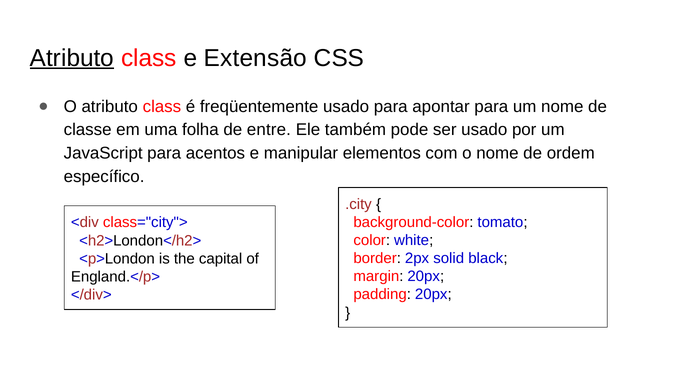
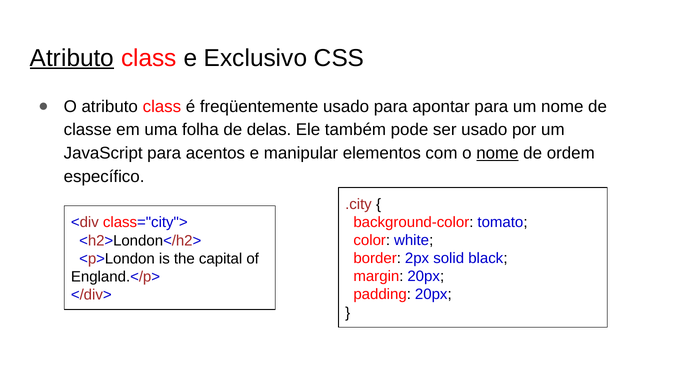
Extensão: Extensão -> Exclusivo
entre: entre -> delas
nome at (497, 153) underline: none -> present
